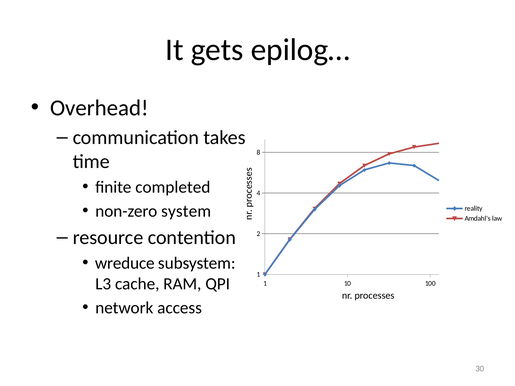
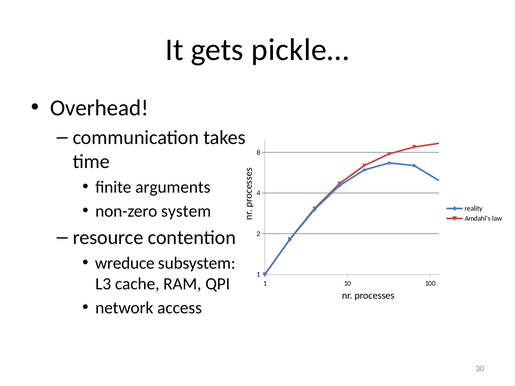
epilog…: epilog… -> pickle…
completed: completed -> arguments
